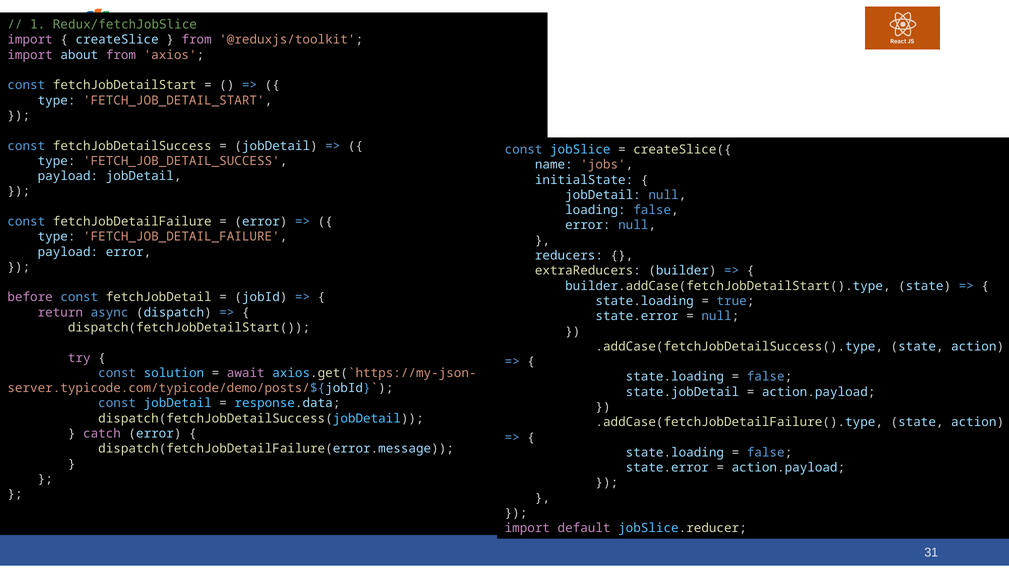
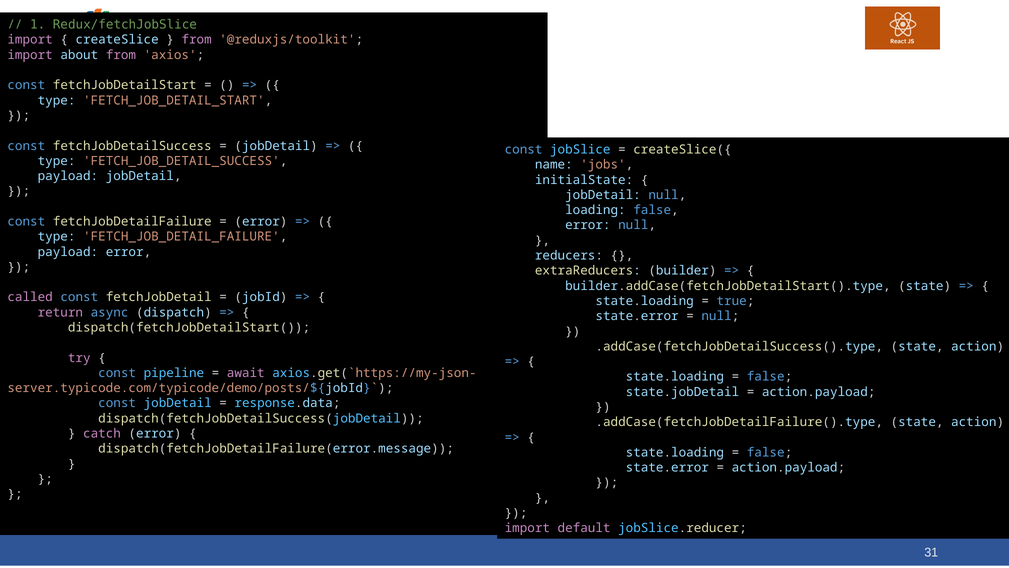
before: before -> called
solution: solution -> pipeline
